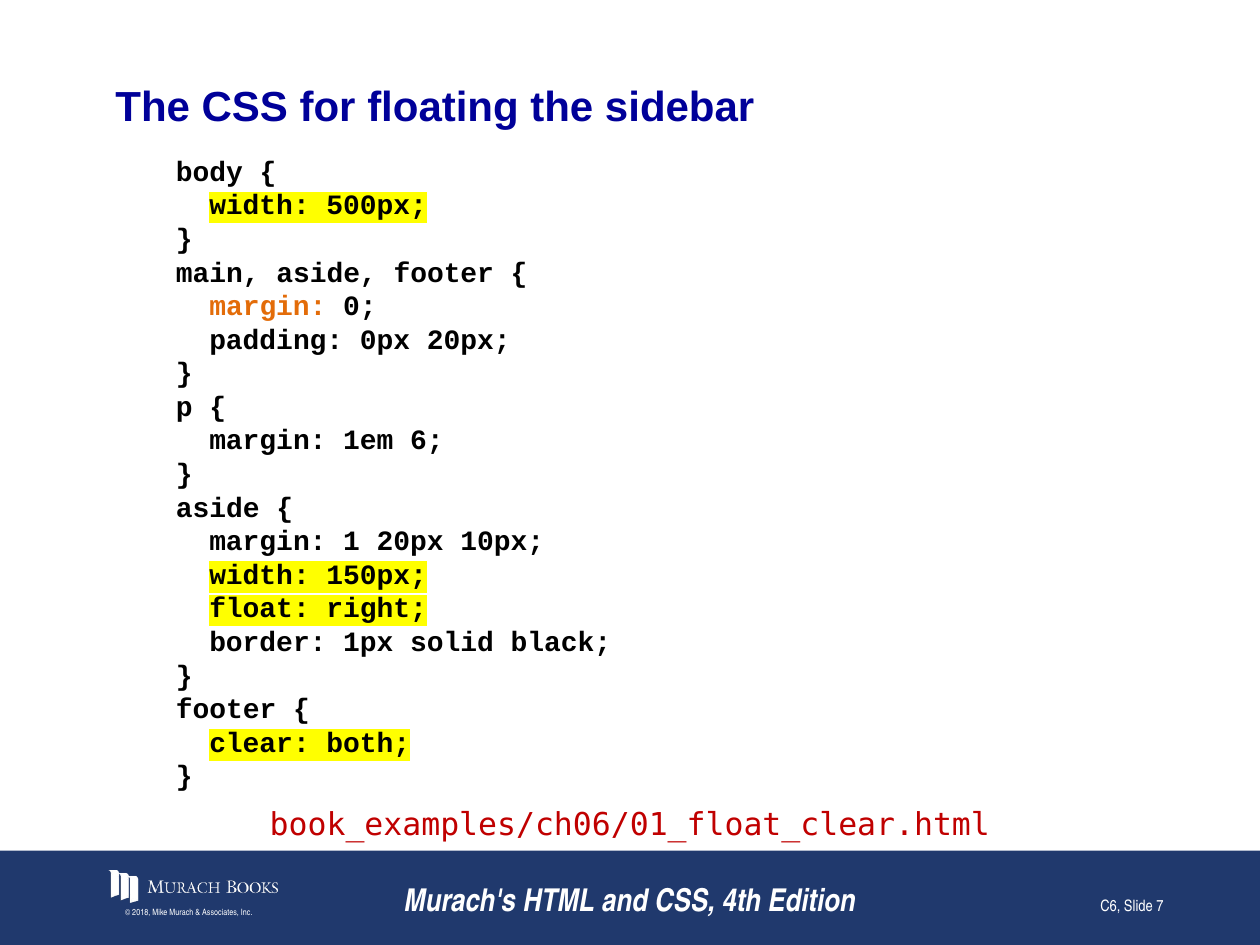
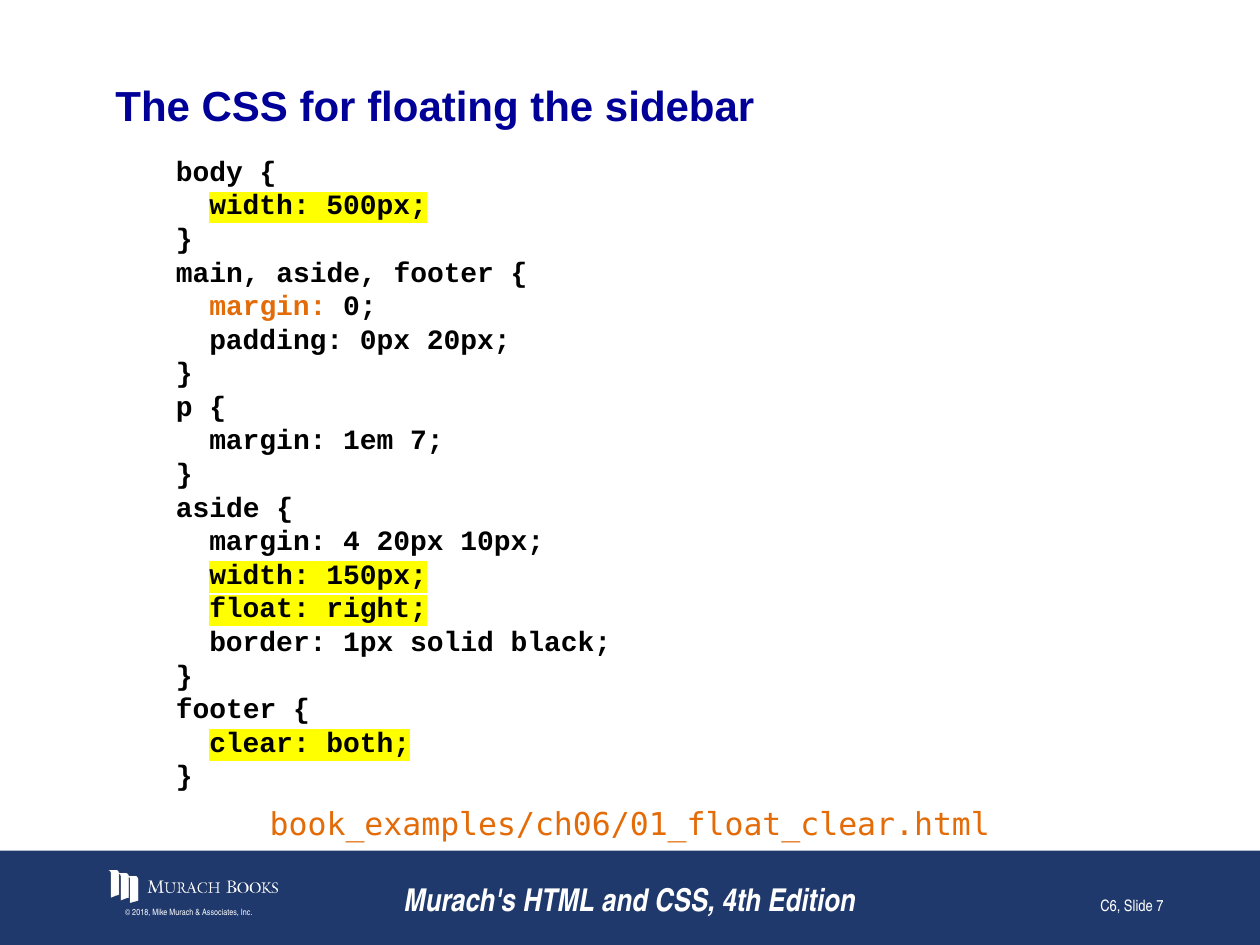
1em 6: 6 -> 7
1: 1 -> 4
book_examples/ch06/01_float_clear.html colour: red -> orange
